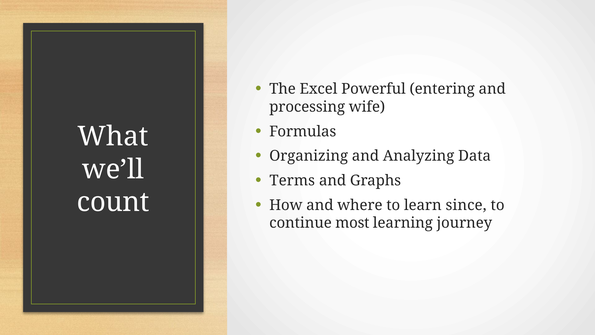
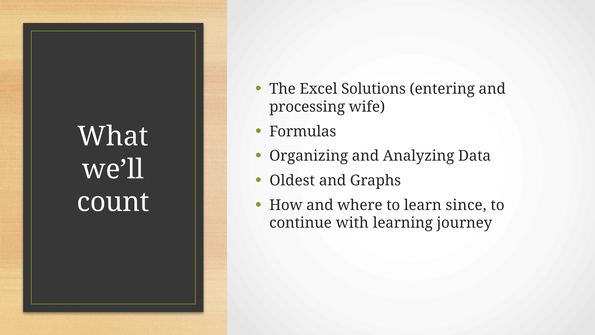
Powerful: Powerful -> Solutions
Terms: Terms -> Oldest
most: most -> with
